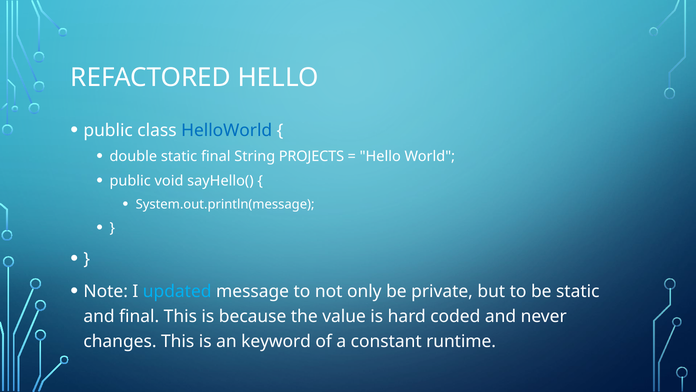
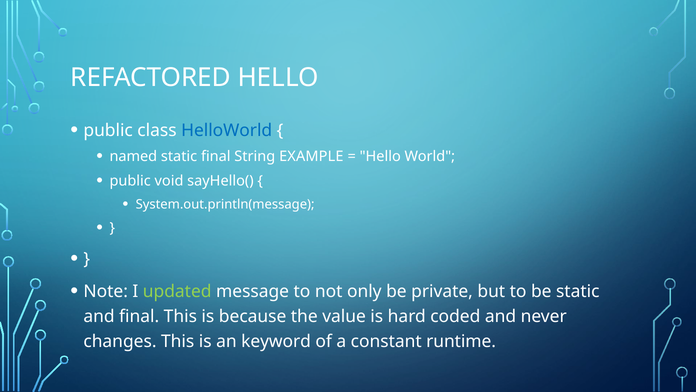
double: double -> named
PROJECTS: PROJECTS -> EXAMPLE
updated colour: light blue -> light green
